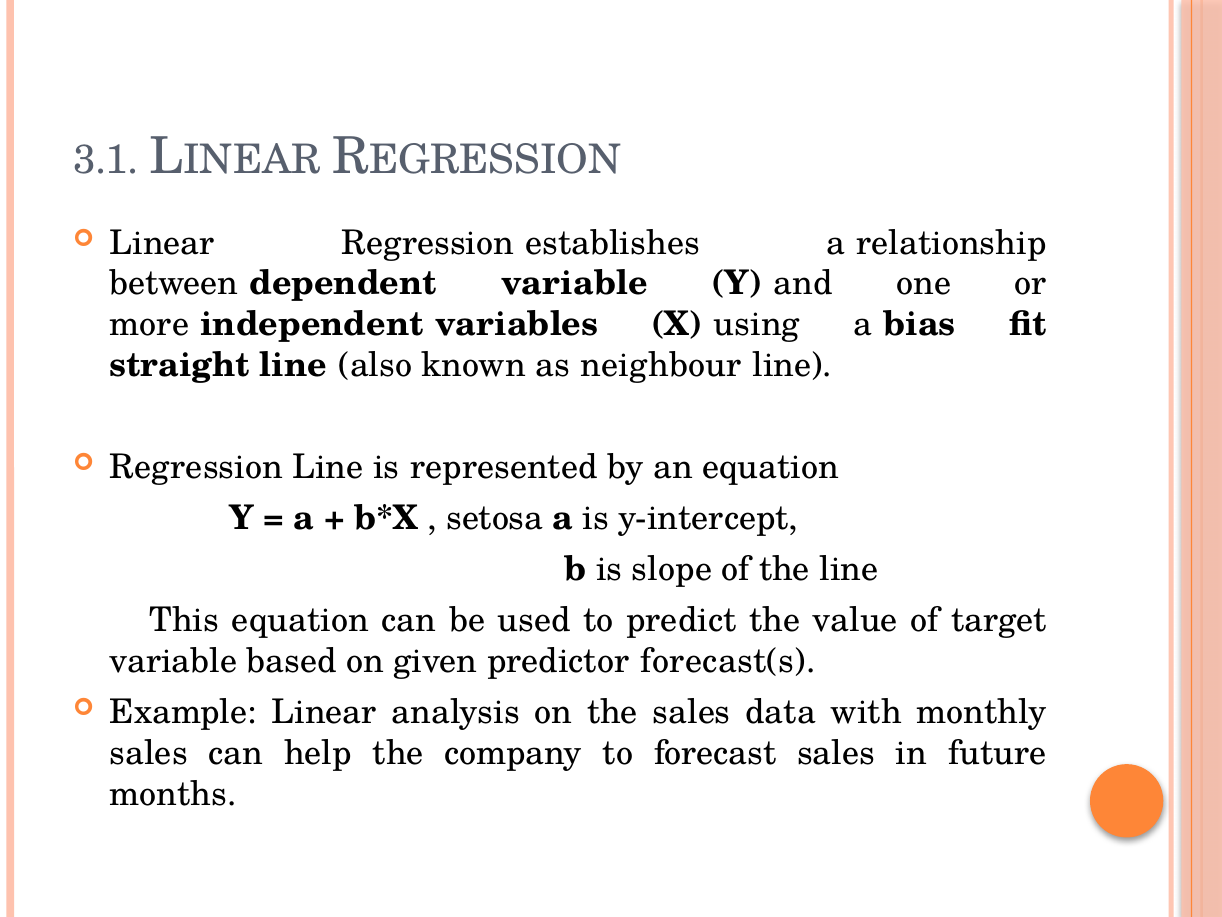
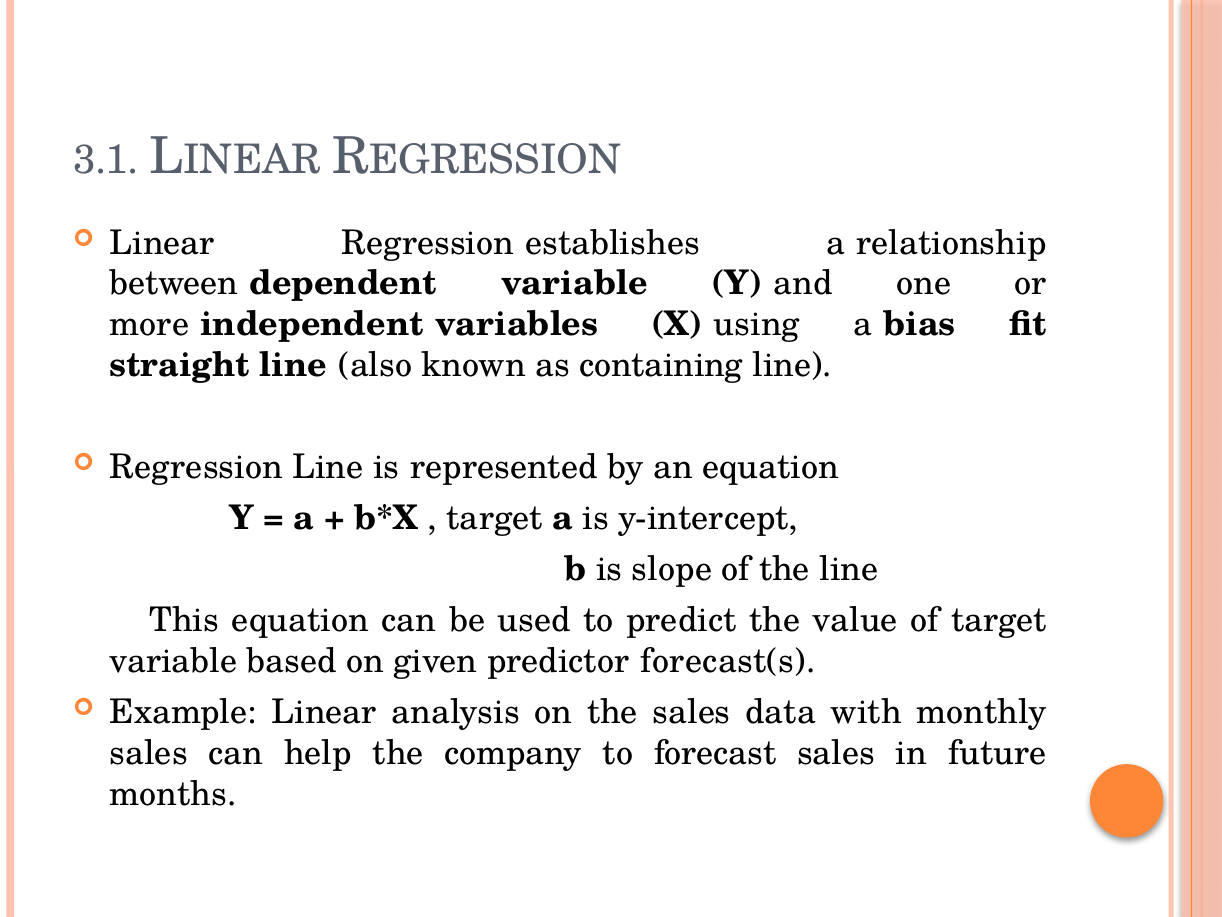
neighbour: neighbour -> containing
setosa at (495, 518): setosa -> target
